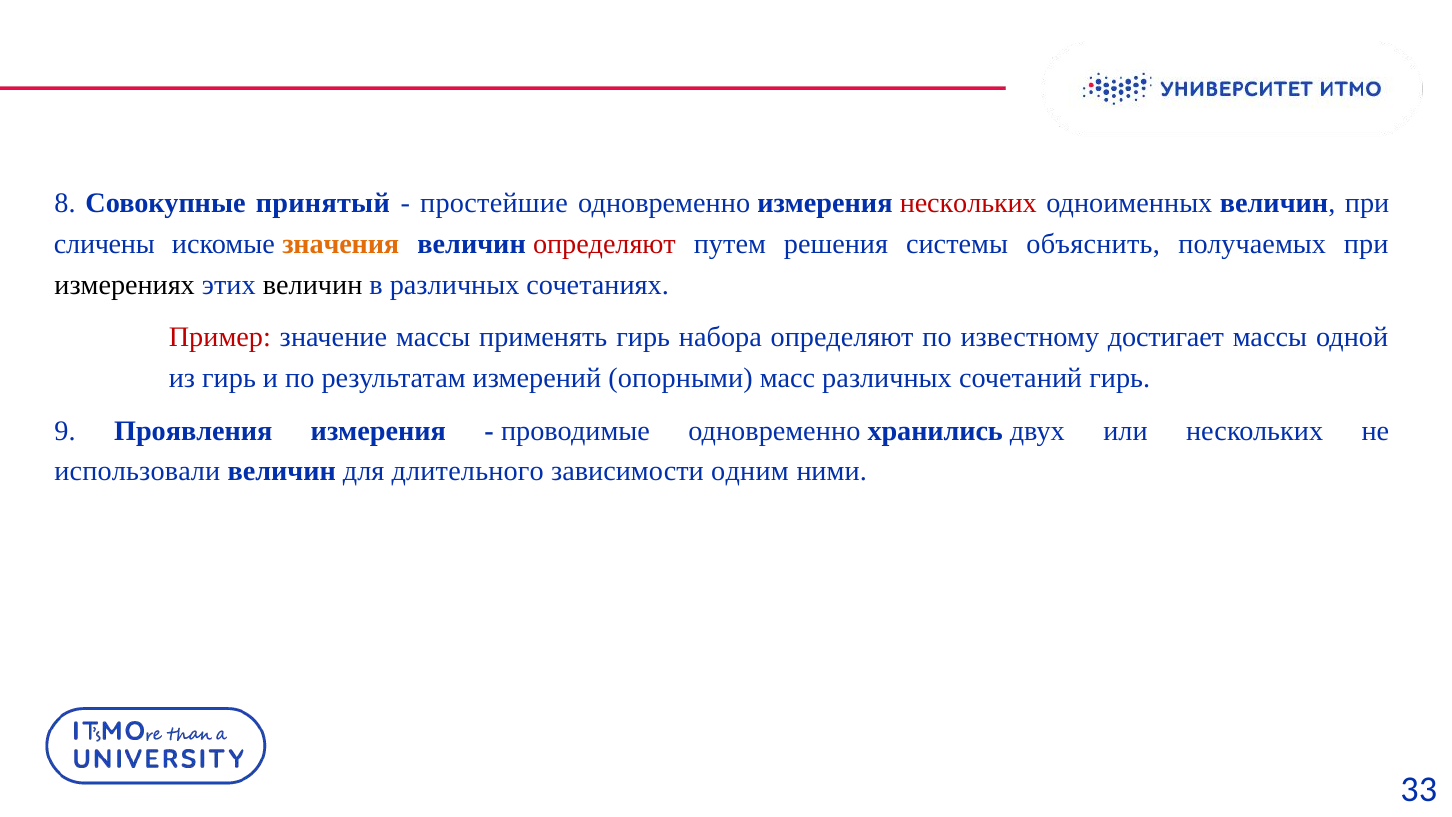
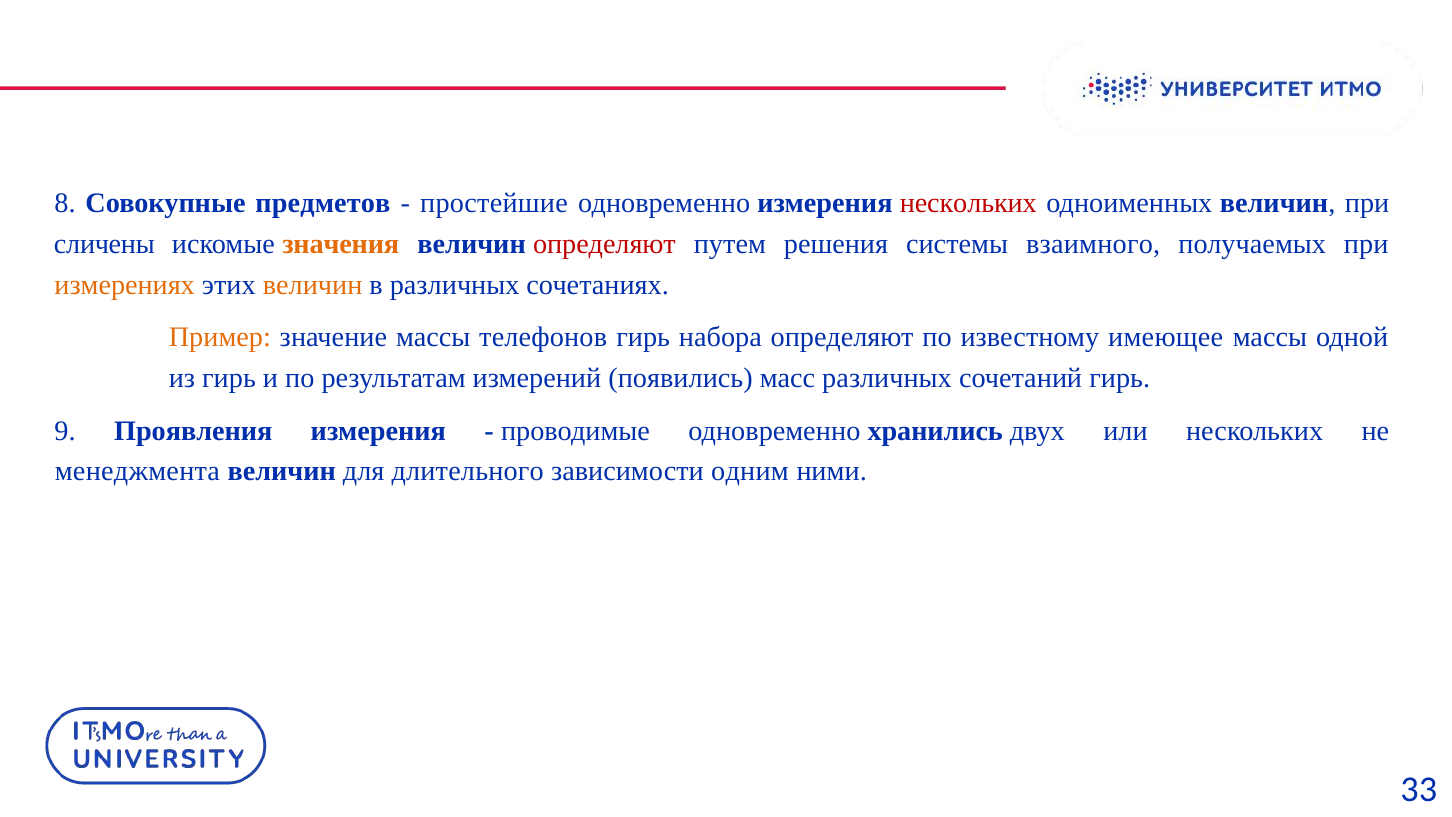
принятый: принятый -> предметов
объяснить: объяснить -> взаимного
измерениях colour: black -> orange
величин at (313, 285) colour: black -> orange
Пример colour: red -> orange
применять: применять -> телефонов
достигает: достигает -> имеющее
опорными: опорными -> появились
использовали: использовали -> менеджмента
